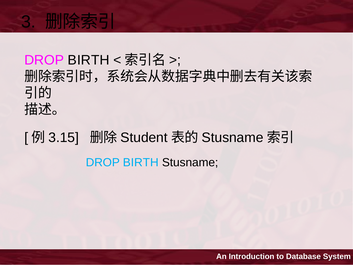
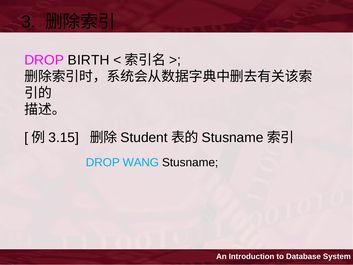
BIRTH at (141, 162): BIRTH -> WANG
